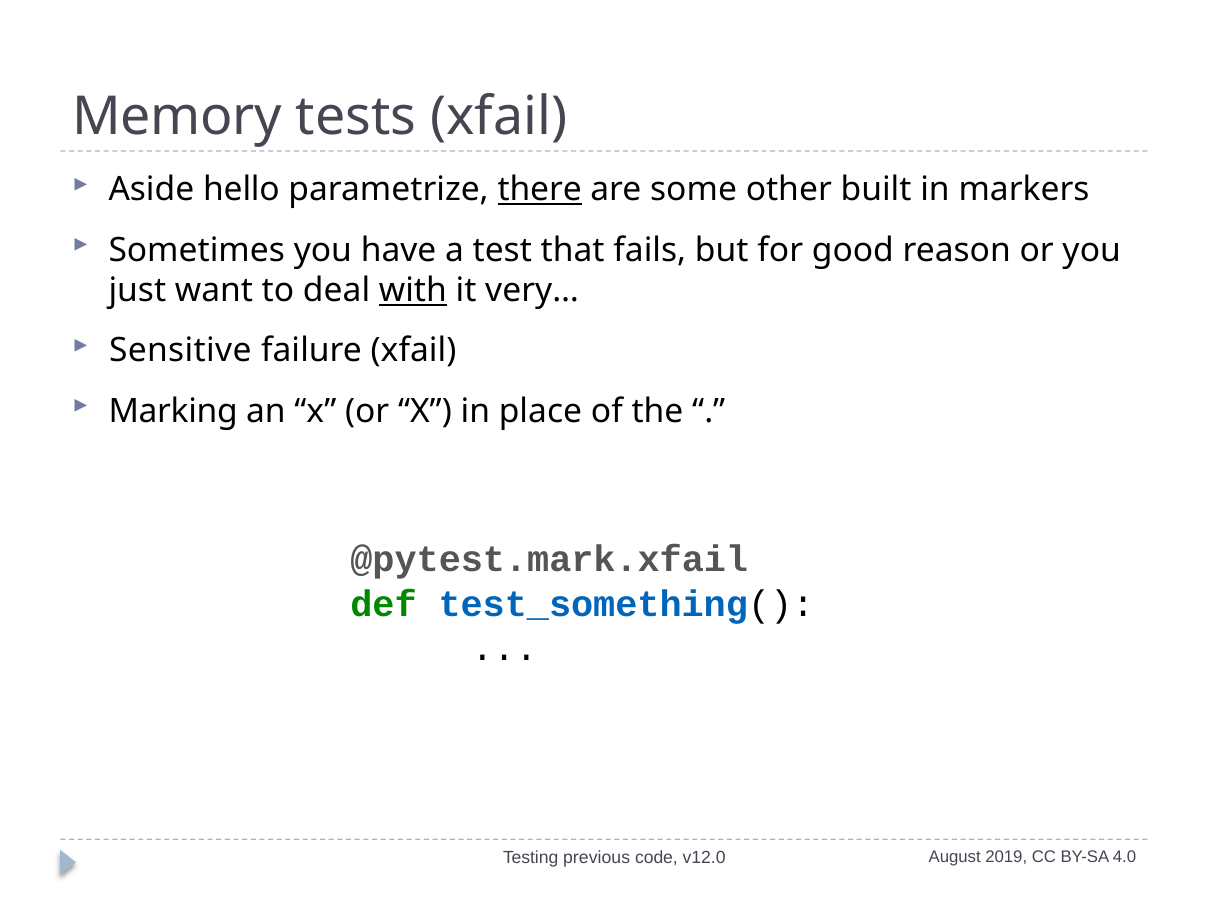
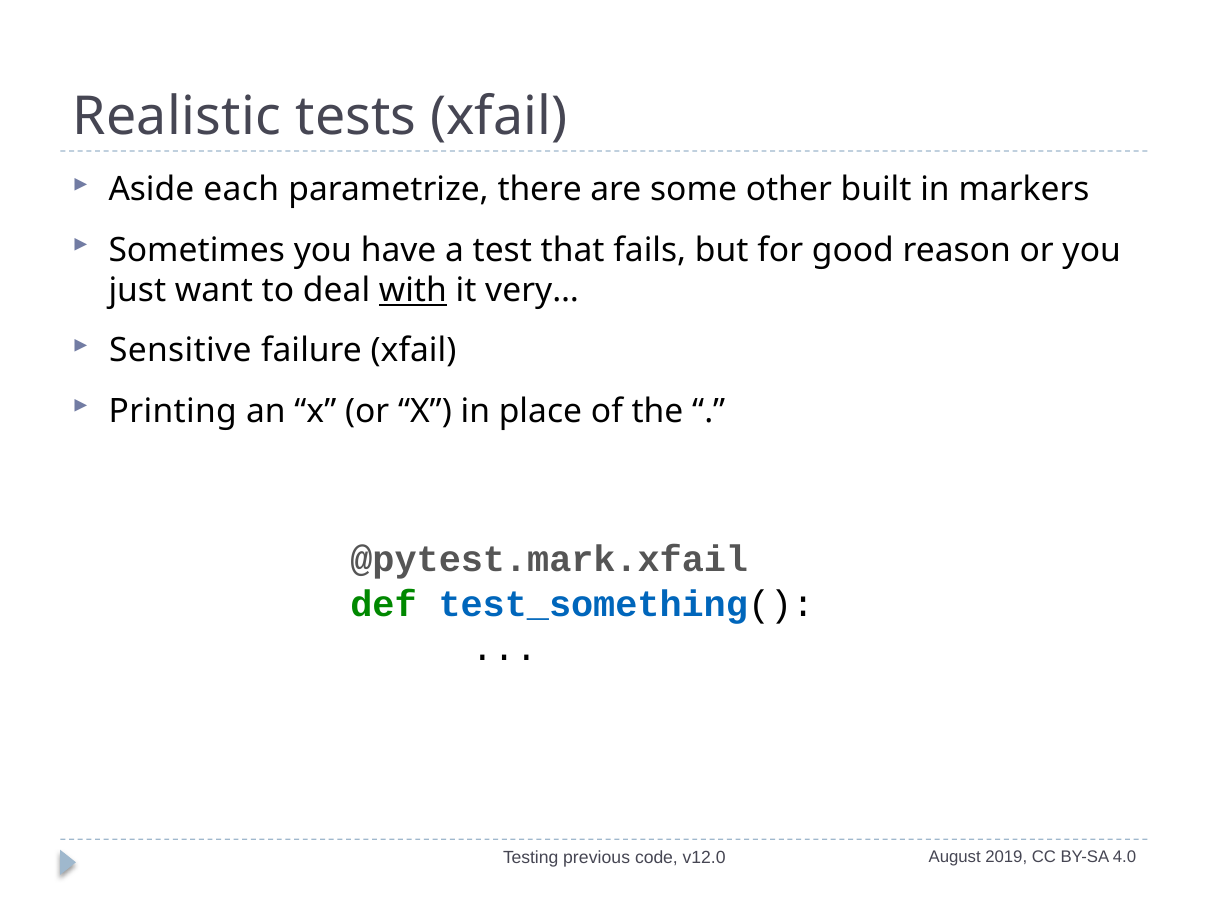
Memory: Memory -> Realistic
hello: hello -> each
there underline: present -> none
Marking: Marking -> Printing
